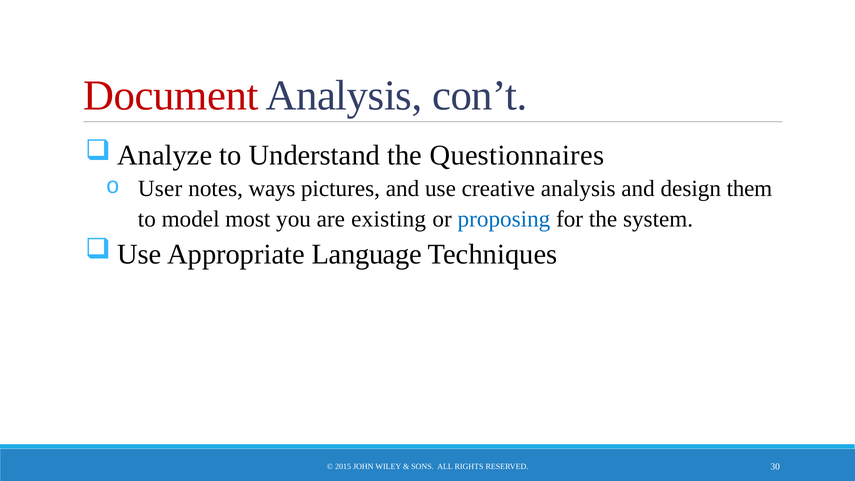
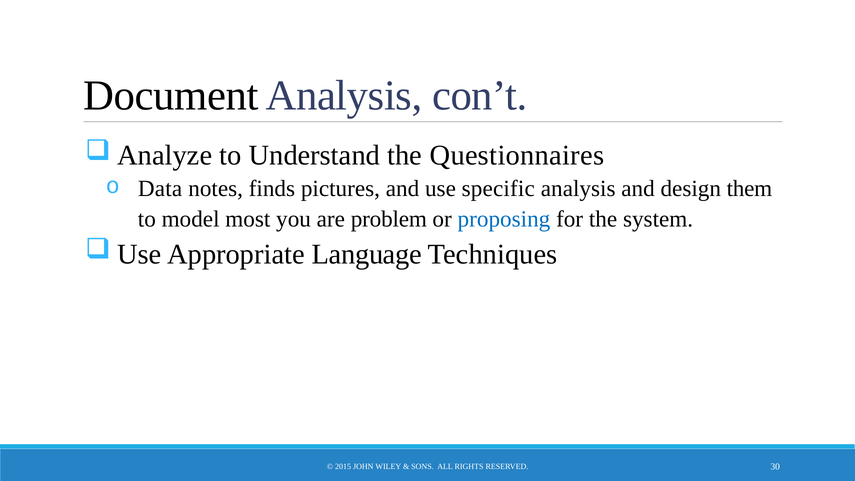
Document colour: red -> black
User: User -> Data
ways: ways -> finds
creative: creative -> specific
existing: existing -> problem
